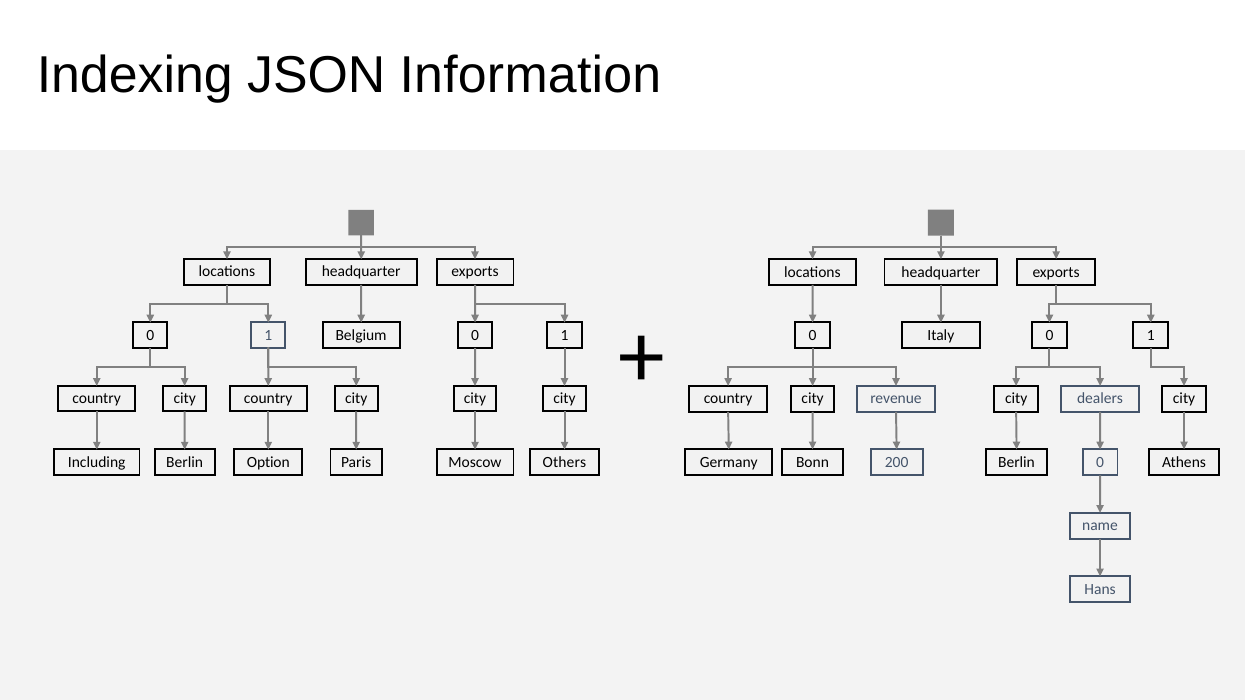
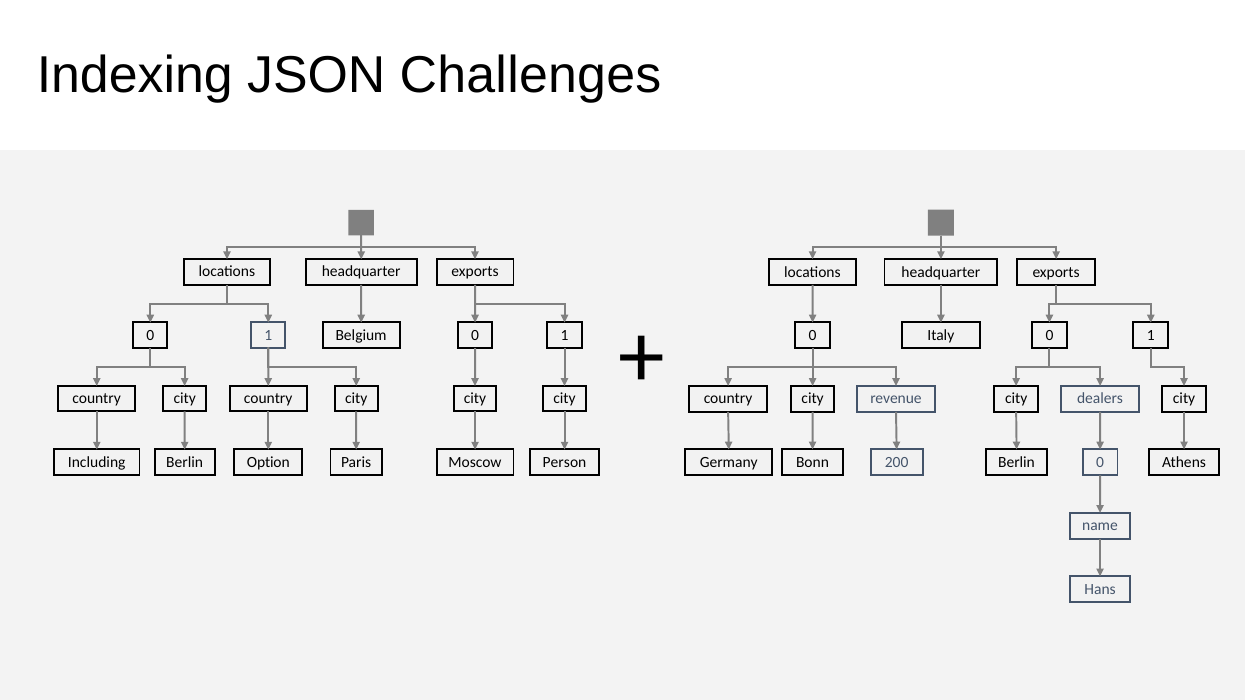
Information: Information -> Challenges
Others: Others -> Person
